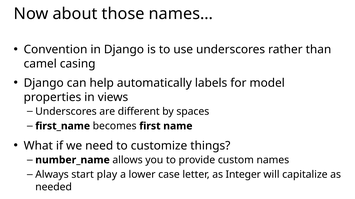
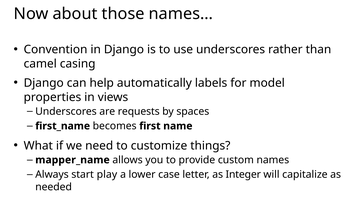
different: different -> requests
number_name: number_name -> mapper_name
